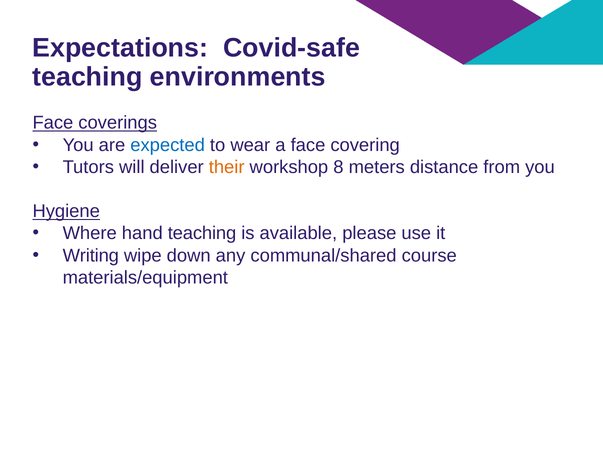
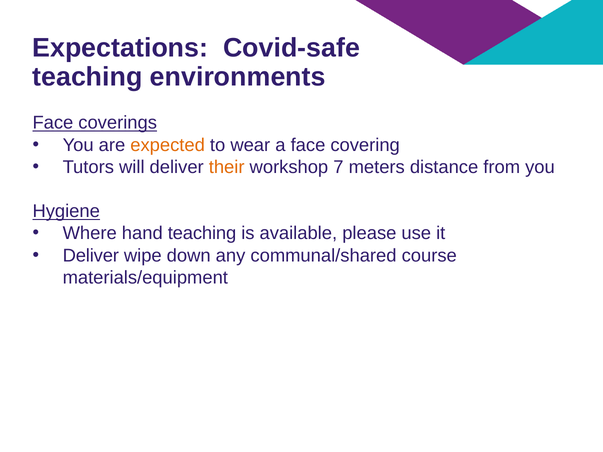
expected colour: blue -> orange
8: 8 -> 7
Writing at (91, 256): Writing -> Deliver
